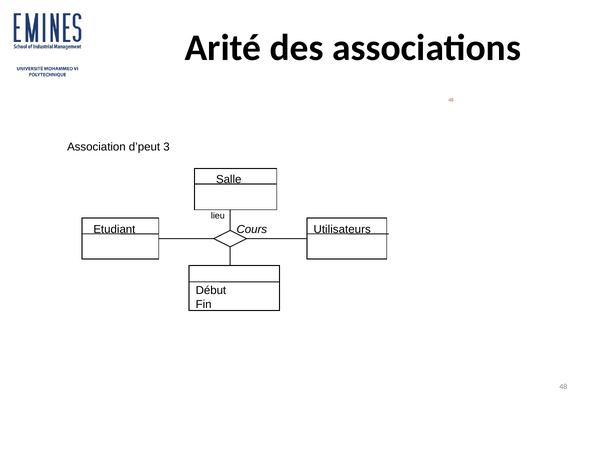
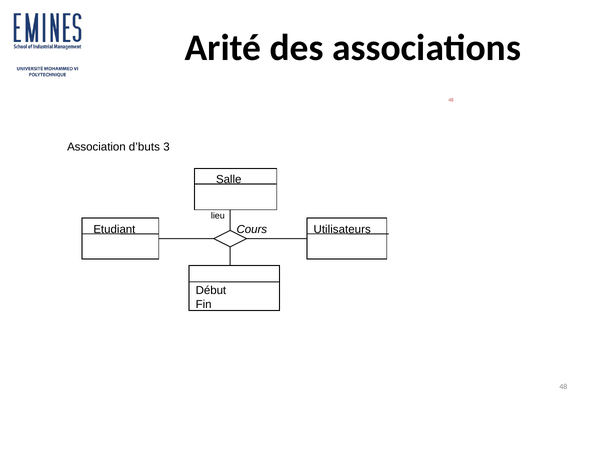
d’peut: d’peut -> d’buts
